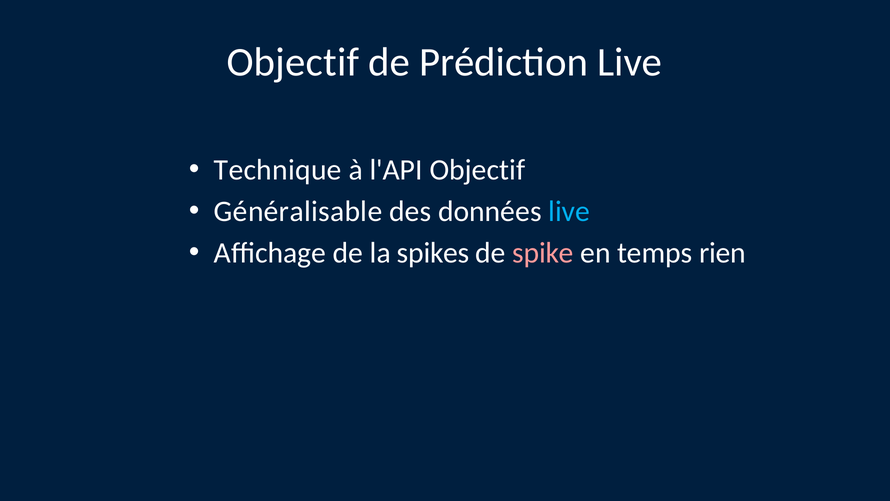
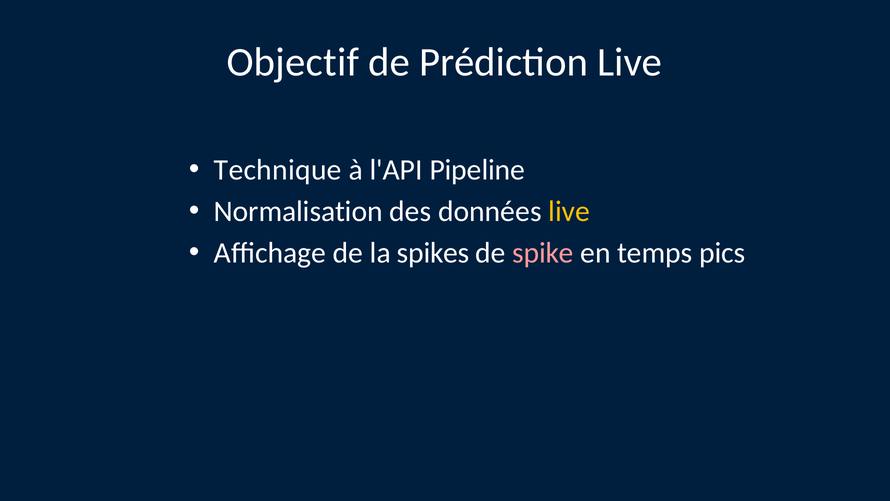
l'API Objectif: Objectif -> Pipeline
Généralisable: Généralisable -> Normalisation
live at (569, 211) colour: light blue -> yellow
rien: rien -> pics
